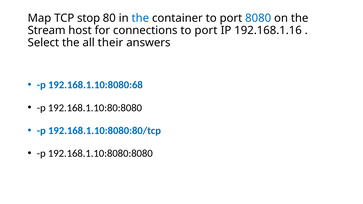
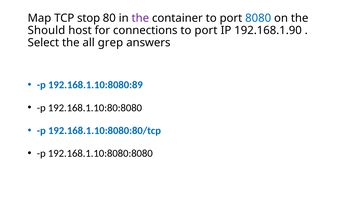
the at (140, 18) colour: blue -> purple
Stream: Stream -> Should
192.168.1.16: 192.168.1.16 -> 192.168.1.90
their: their -> grep
192.168.1.10:8080:68: 192.168.1.10:8080:68 -> 192.168.1.10:8080:89
